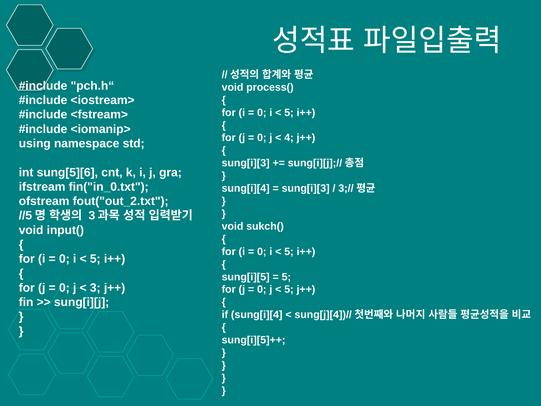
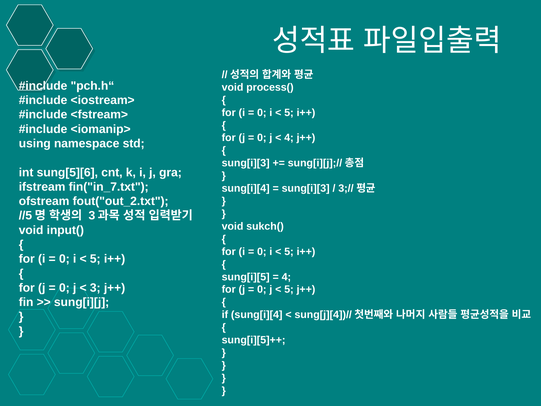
fin("in_0.txt: fin("in_0.txt -> fin("in_7.txt
5 at (286, 277): 5 -> 4
